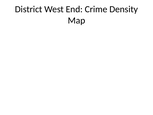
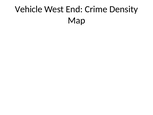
District: District -> Vehicle
